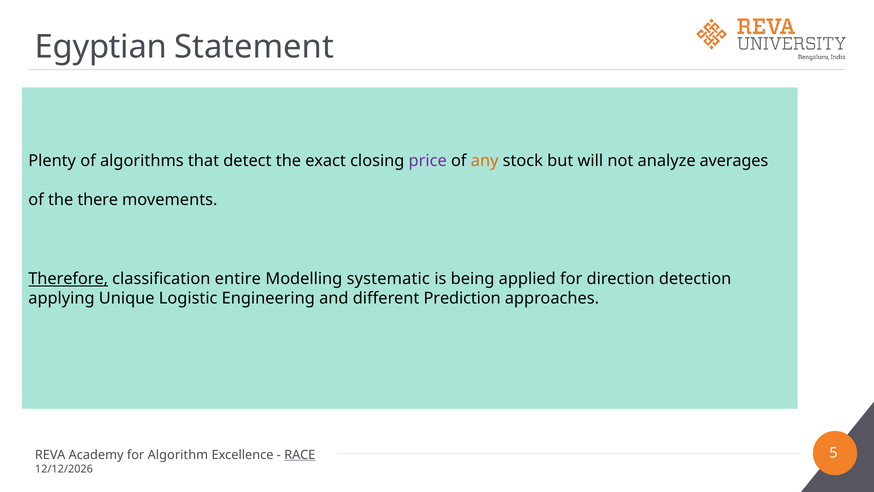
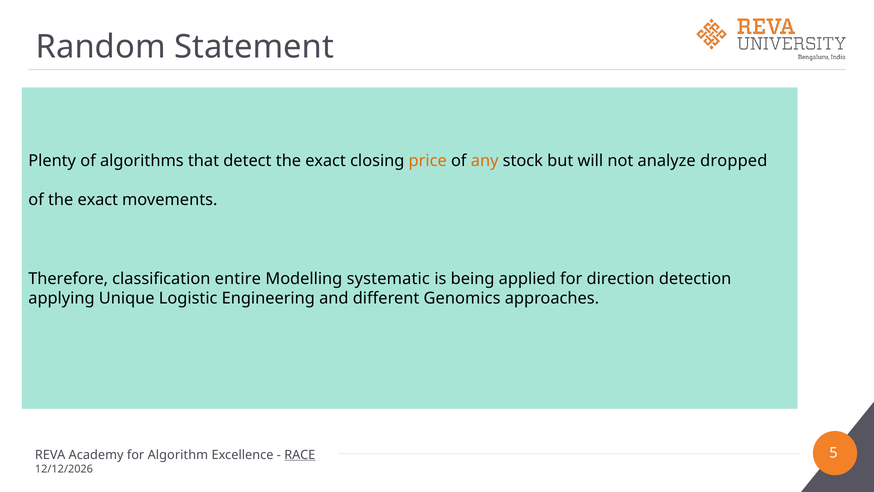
Egyptian: Egyptian -> Random
price colour: purple -> orange
averages: averages -> dropped
of the there: there -> exact
Therefore underline: present -> none
Prediction: Prediction -> Genomics
